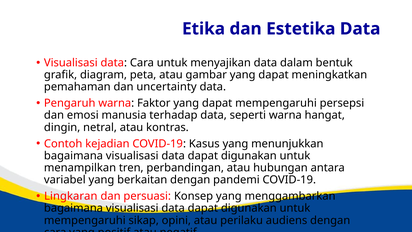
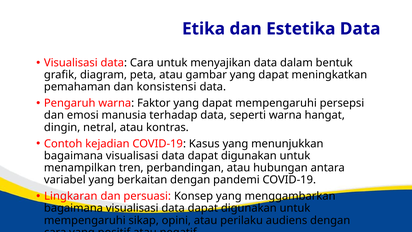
uncertainty: uncertainty -> konsistensi
